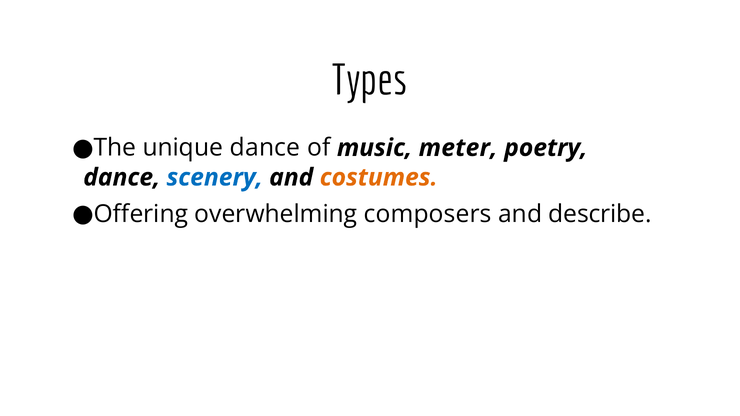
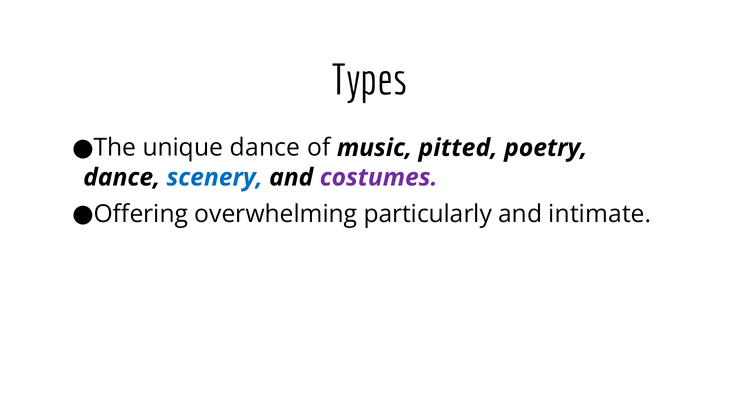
meter: meter -> pitted
costumes colour: orange -> purple
composers: composers -> particularly
describe: describe -> intimate
